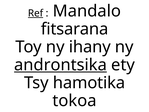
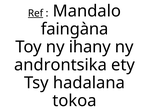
fitsarana: fitsarana -> faingàna
androntsika underline: present -> none
hamotika: hamotika -> hadalana
